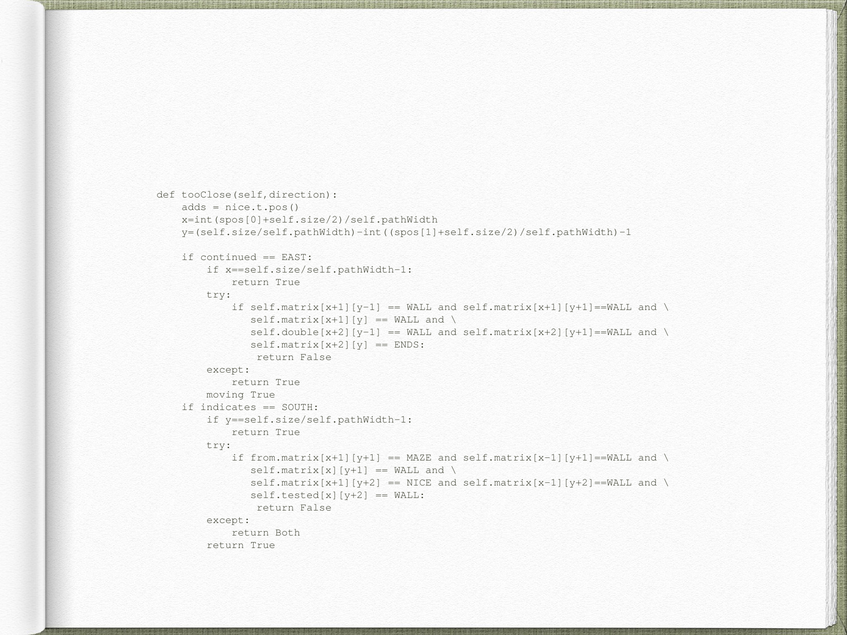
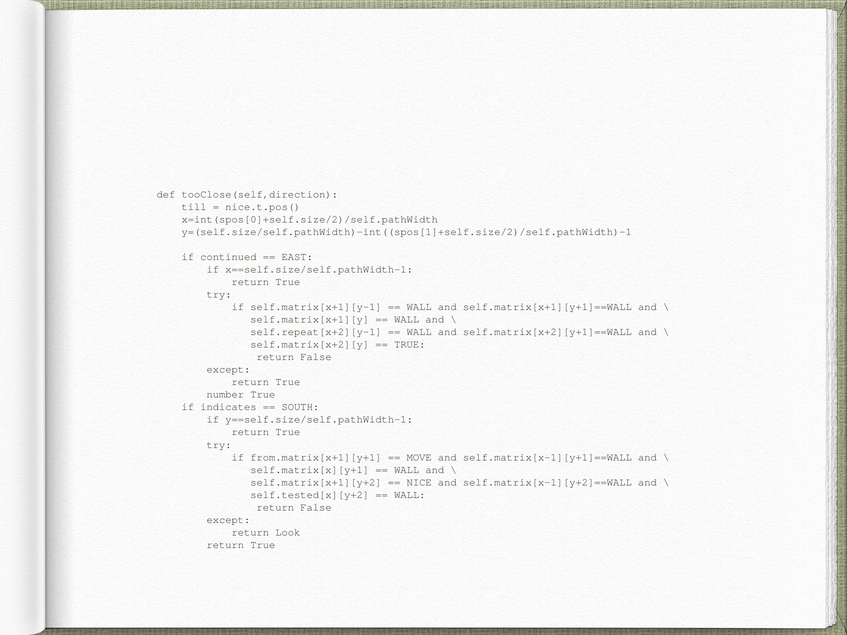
adds: adds -> till
self.double[x+2][y-1: self.double[x+2][y-1 -> self.repeat[x+2][y-1
ENDS at (410, 345): ENDS -> TRUE
moving: moving -> number
MAZE: MAZE -> MOVE
Both: Both -> Look
